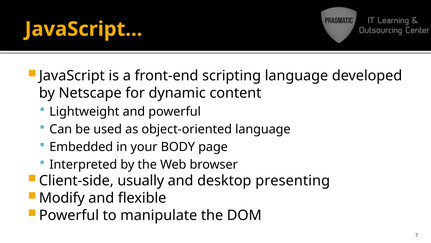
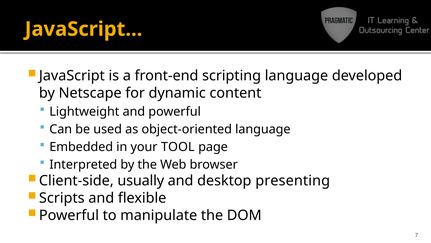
BODY: BODY -> TOOL
Modify: Modify -> Scripts
